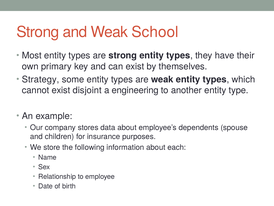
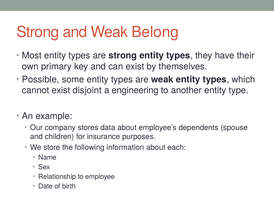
School: School -> Belong
Strategy: Strategy -> Possible
